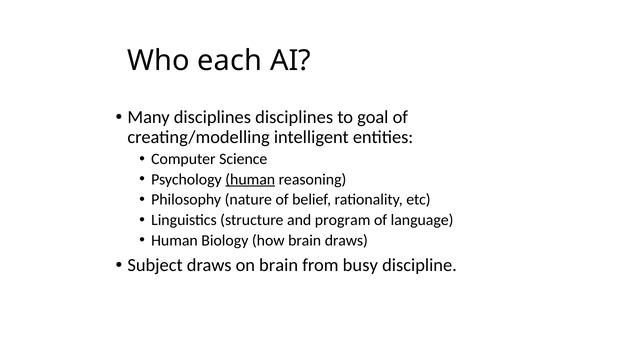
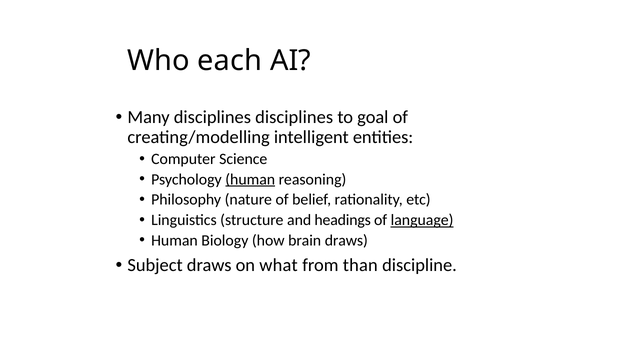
program: program -> headings
language underline: none -> present
on brain: brain -> what
busy: busy -> than
